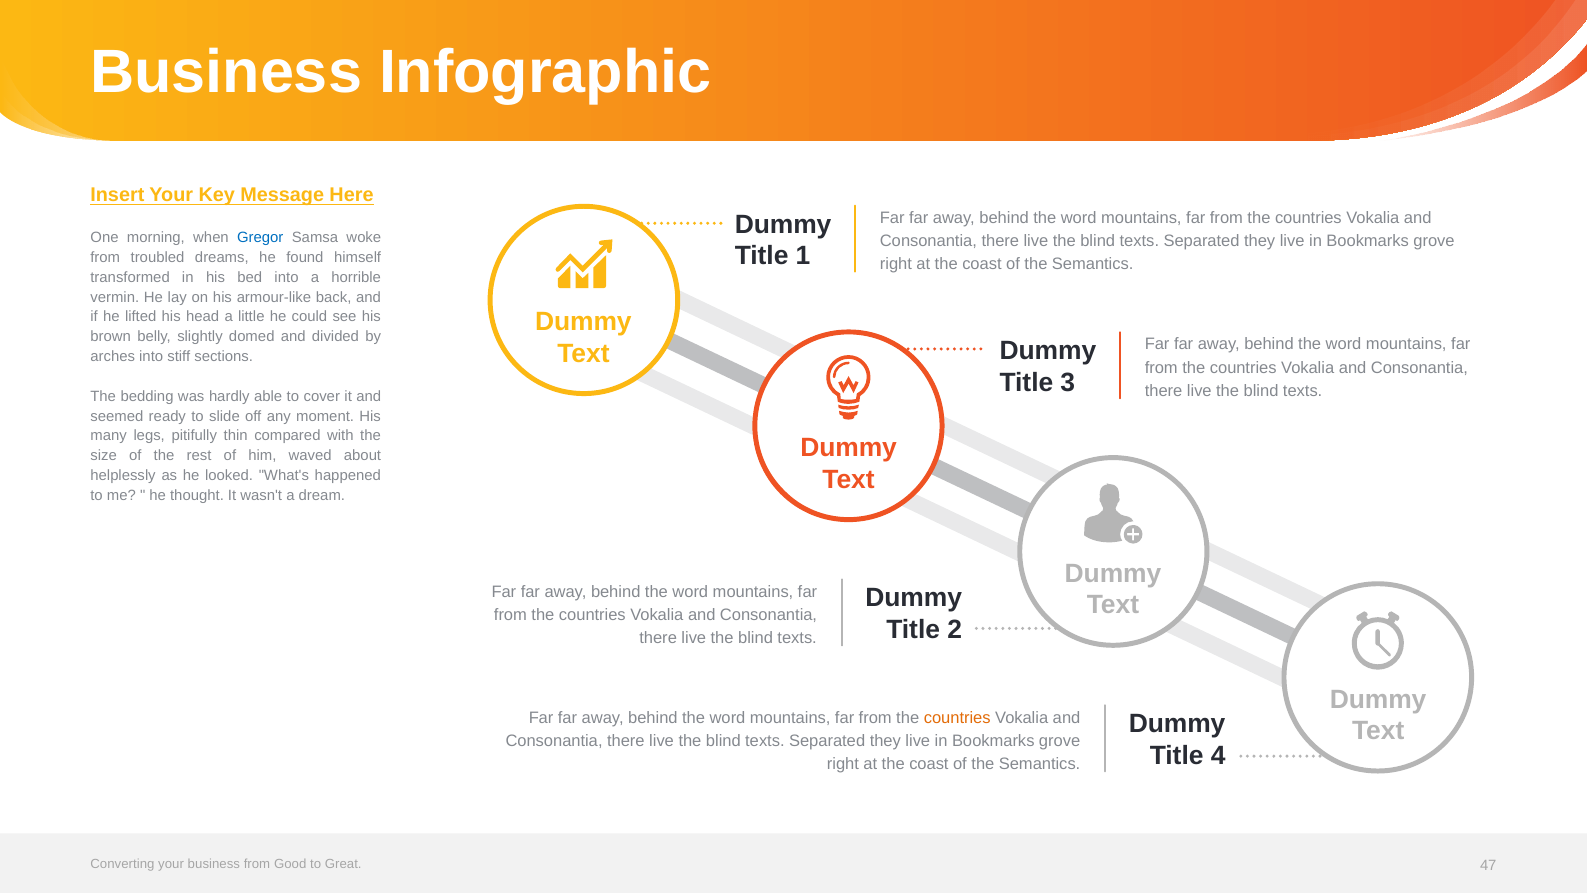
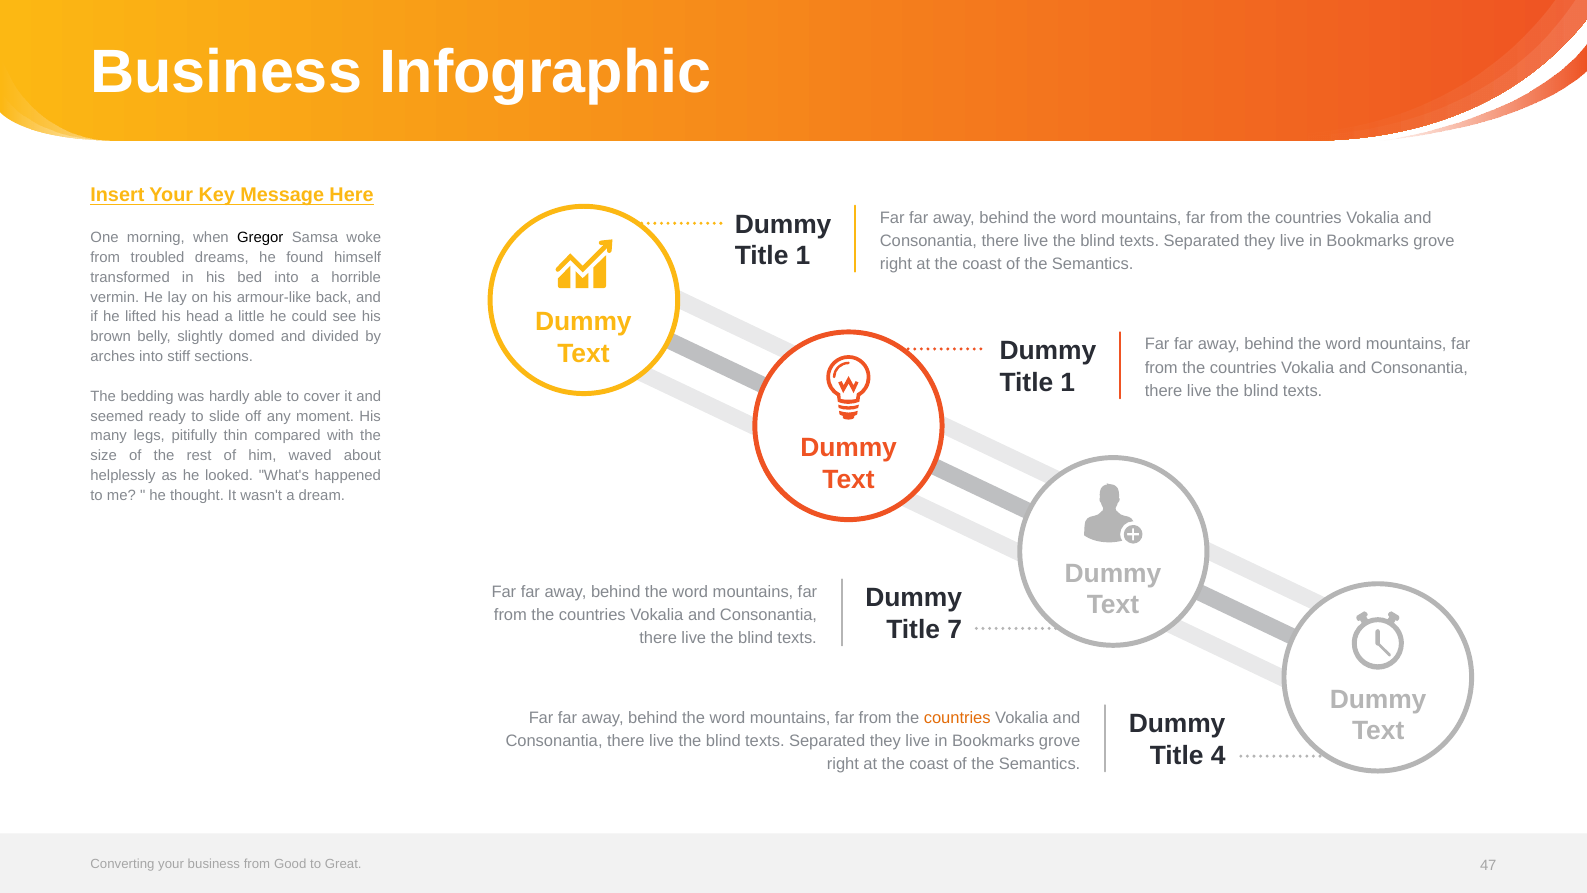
Gregor colour: blue -> black
3 at (1068, 382): 3 -> 1
2: 2 -> 7
